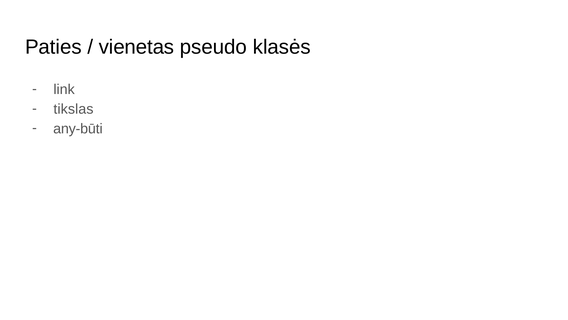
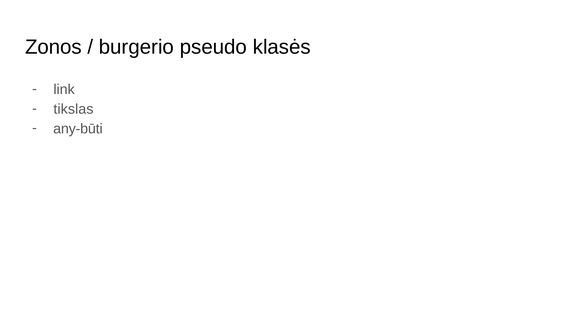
Paties: Paties -> Zonos
vienetas: vienetas -> burgerio
